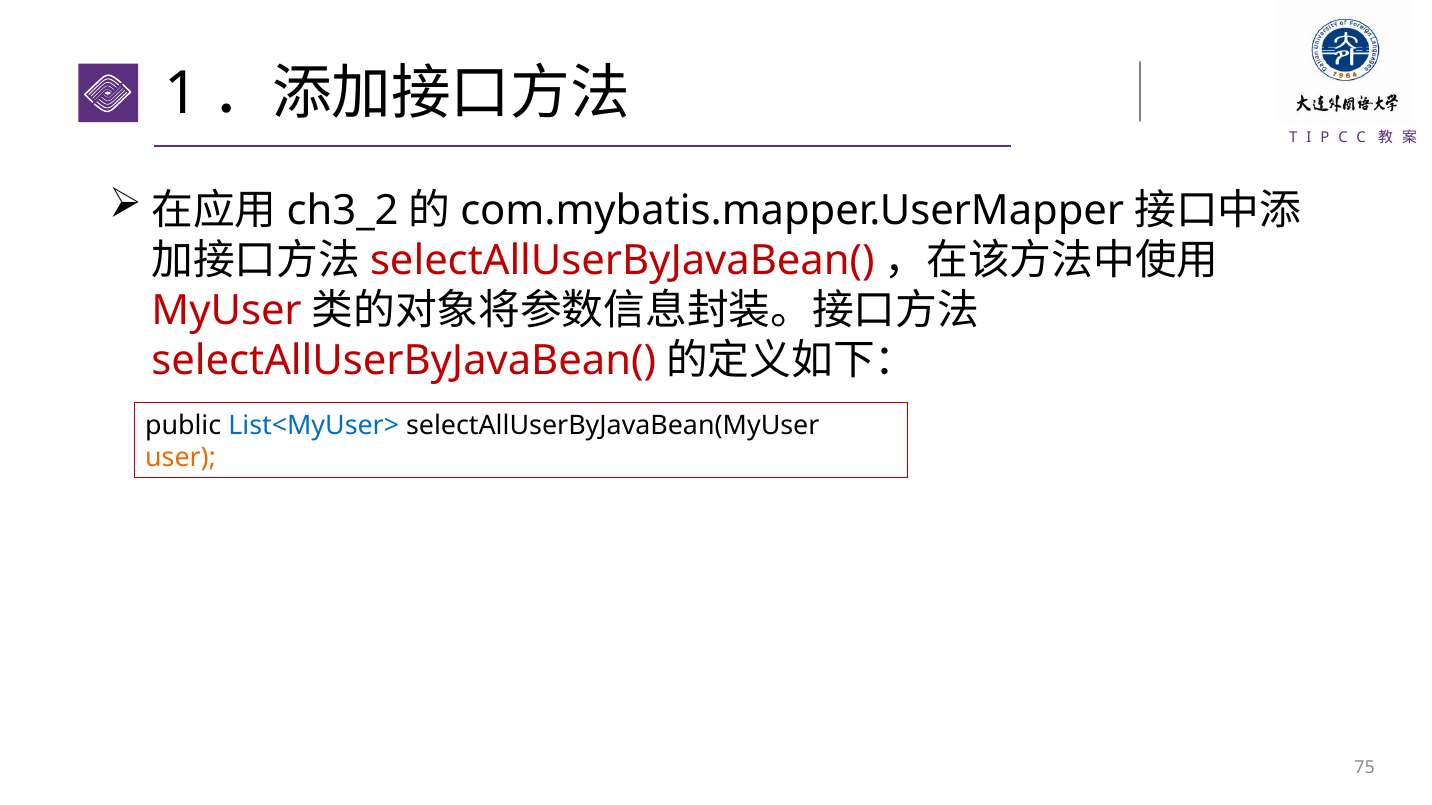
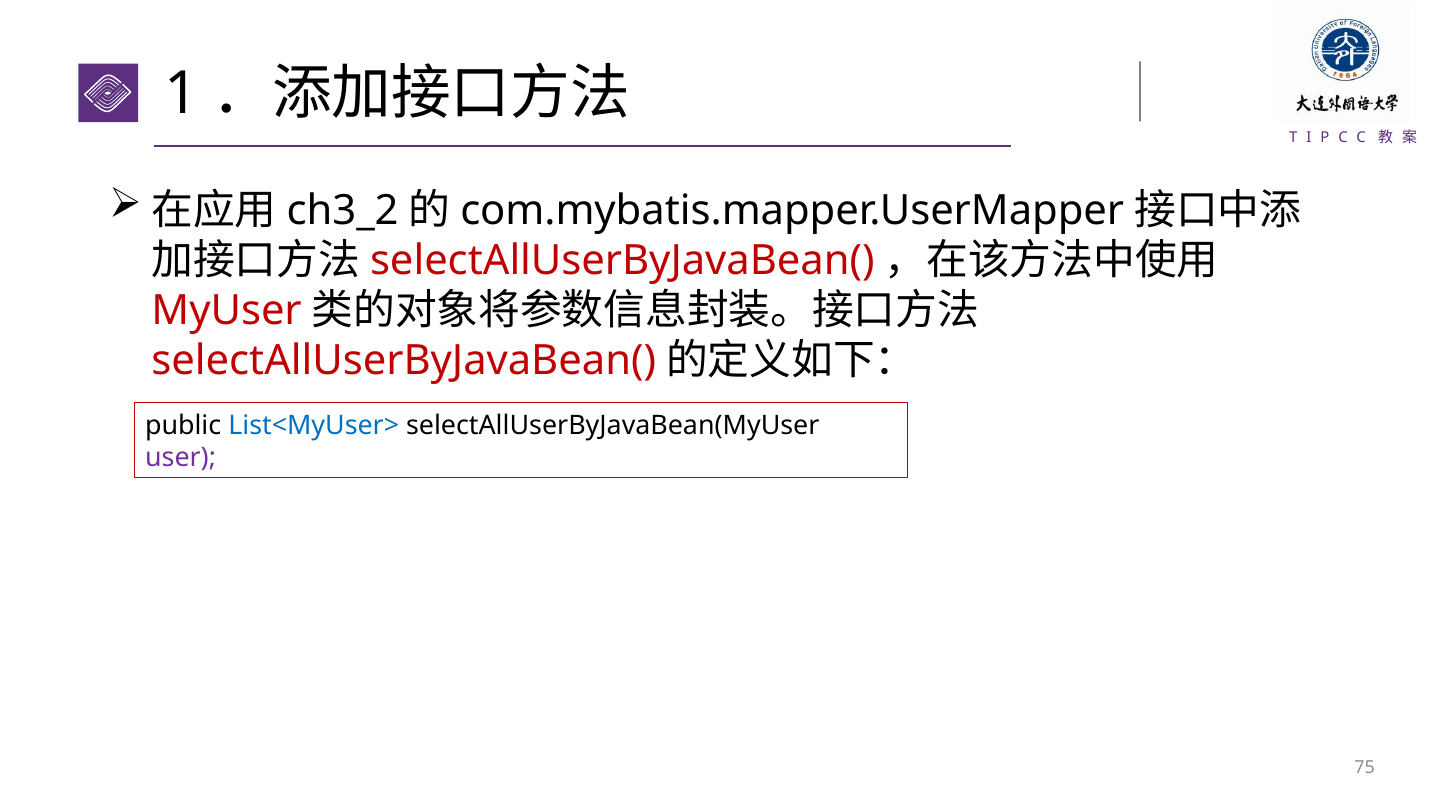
user colour: orange -> purple
